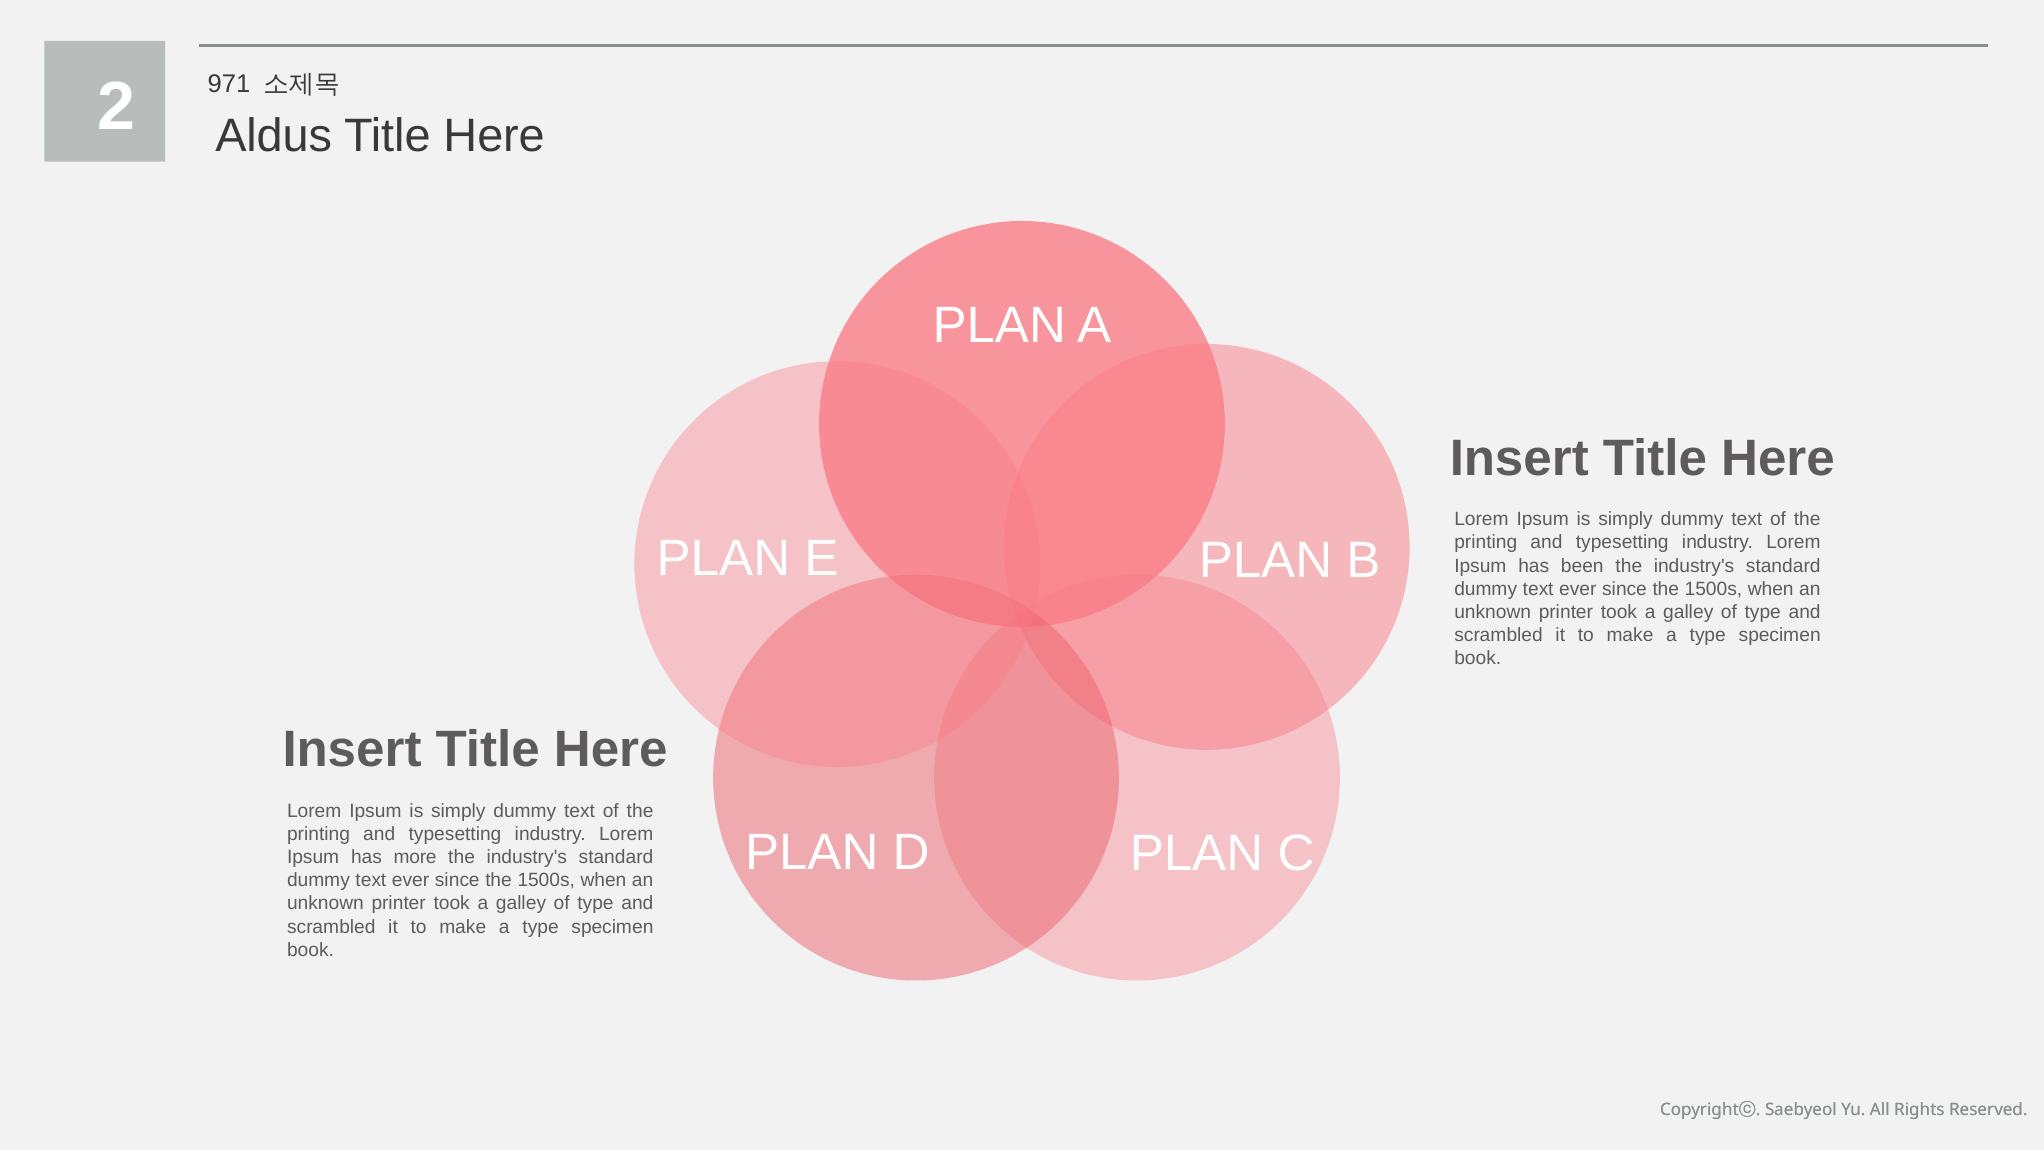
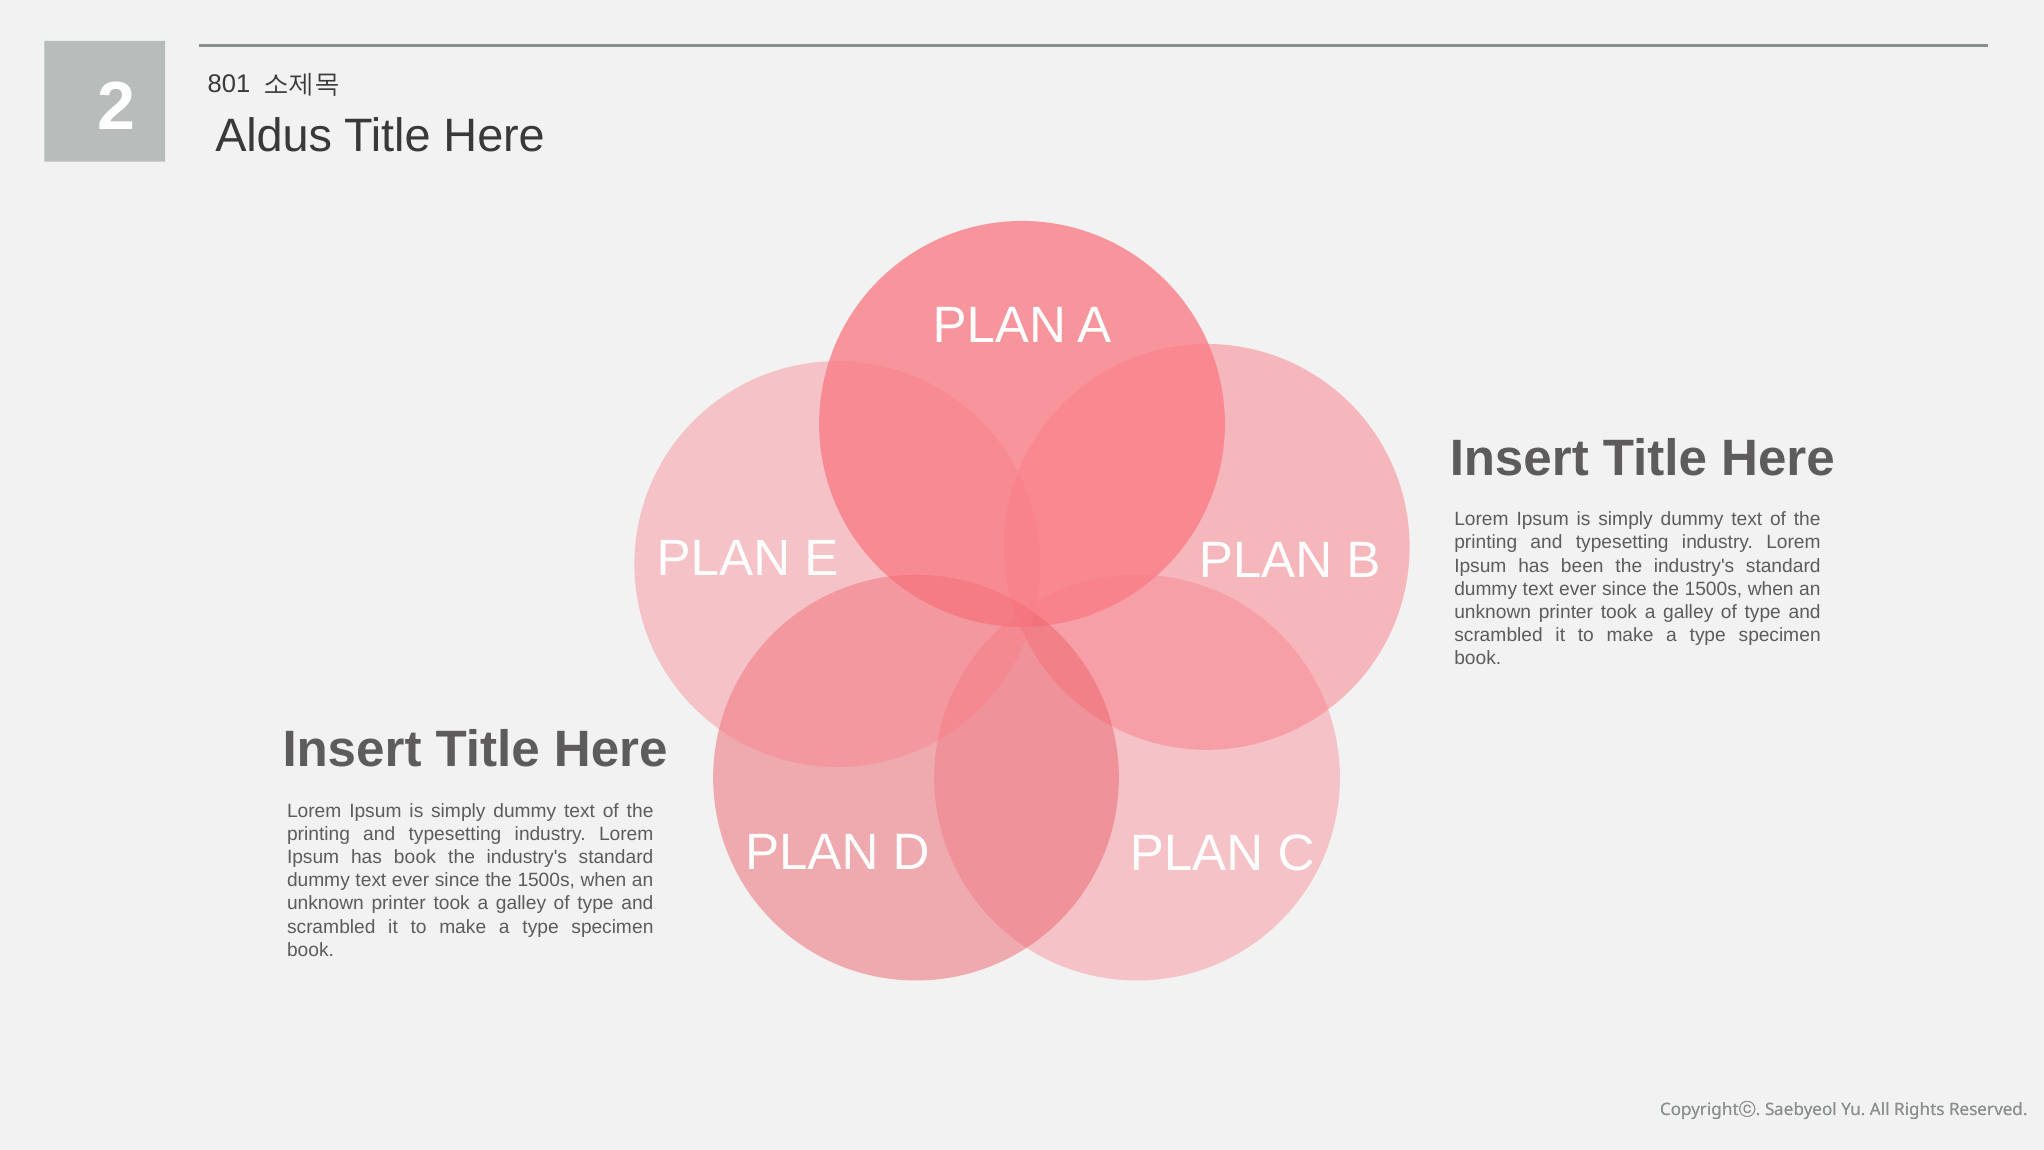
971: 971 -> 801
has more: more -> book
